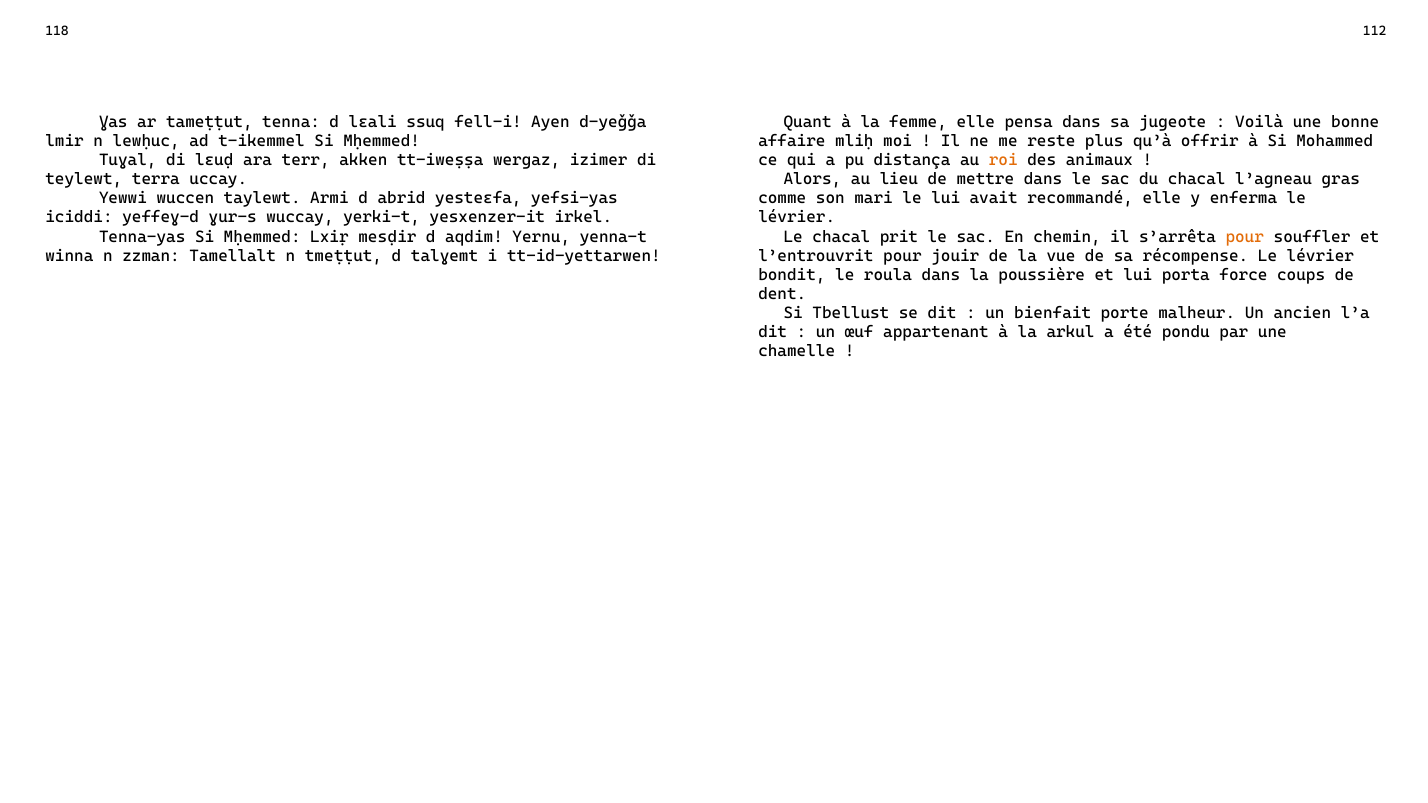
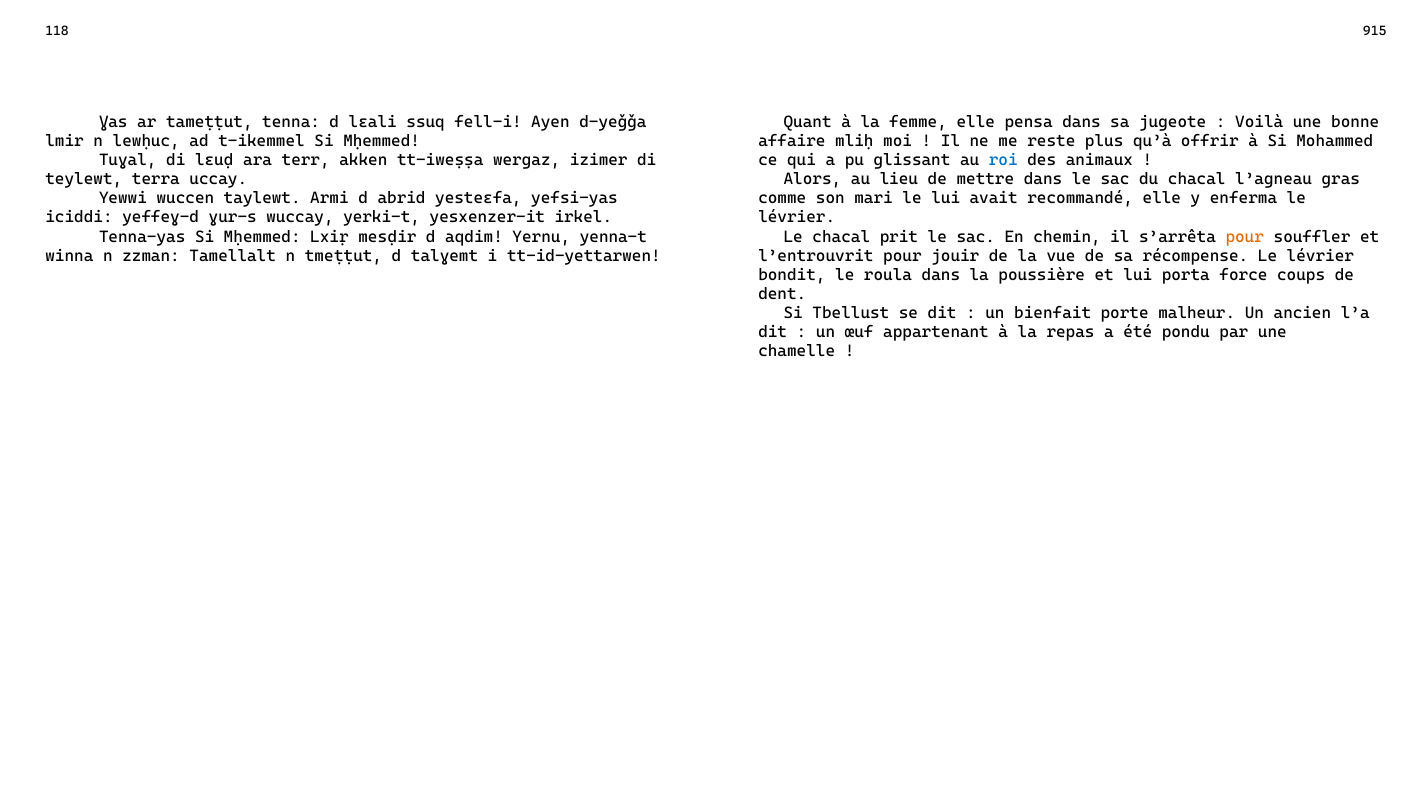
112: 112 -> 915
distança: distança -> glissant
roi colour: orange -> blue
arkul: arkul -> repas
